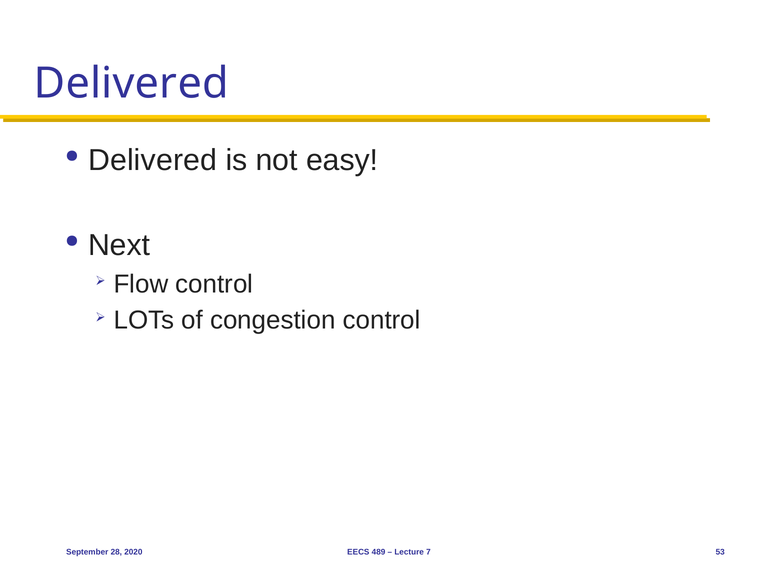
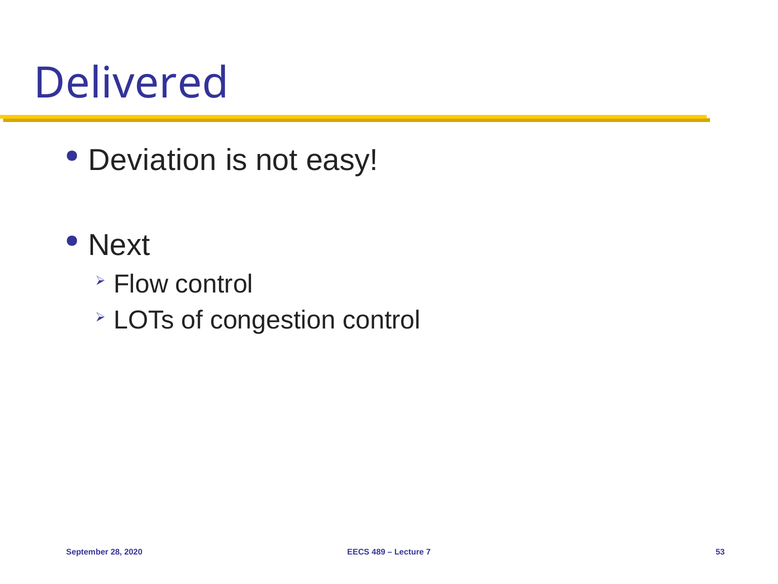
Delivered at (153, 160): Delivered -> Deviation
